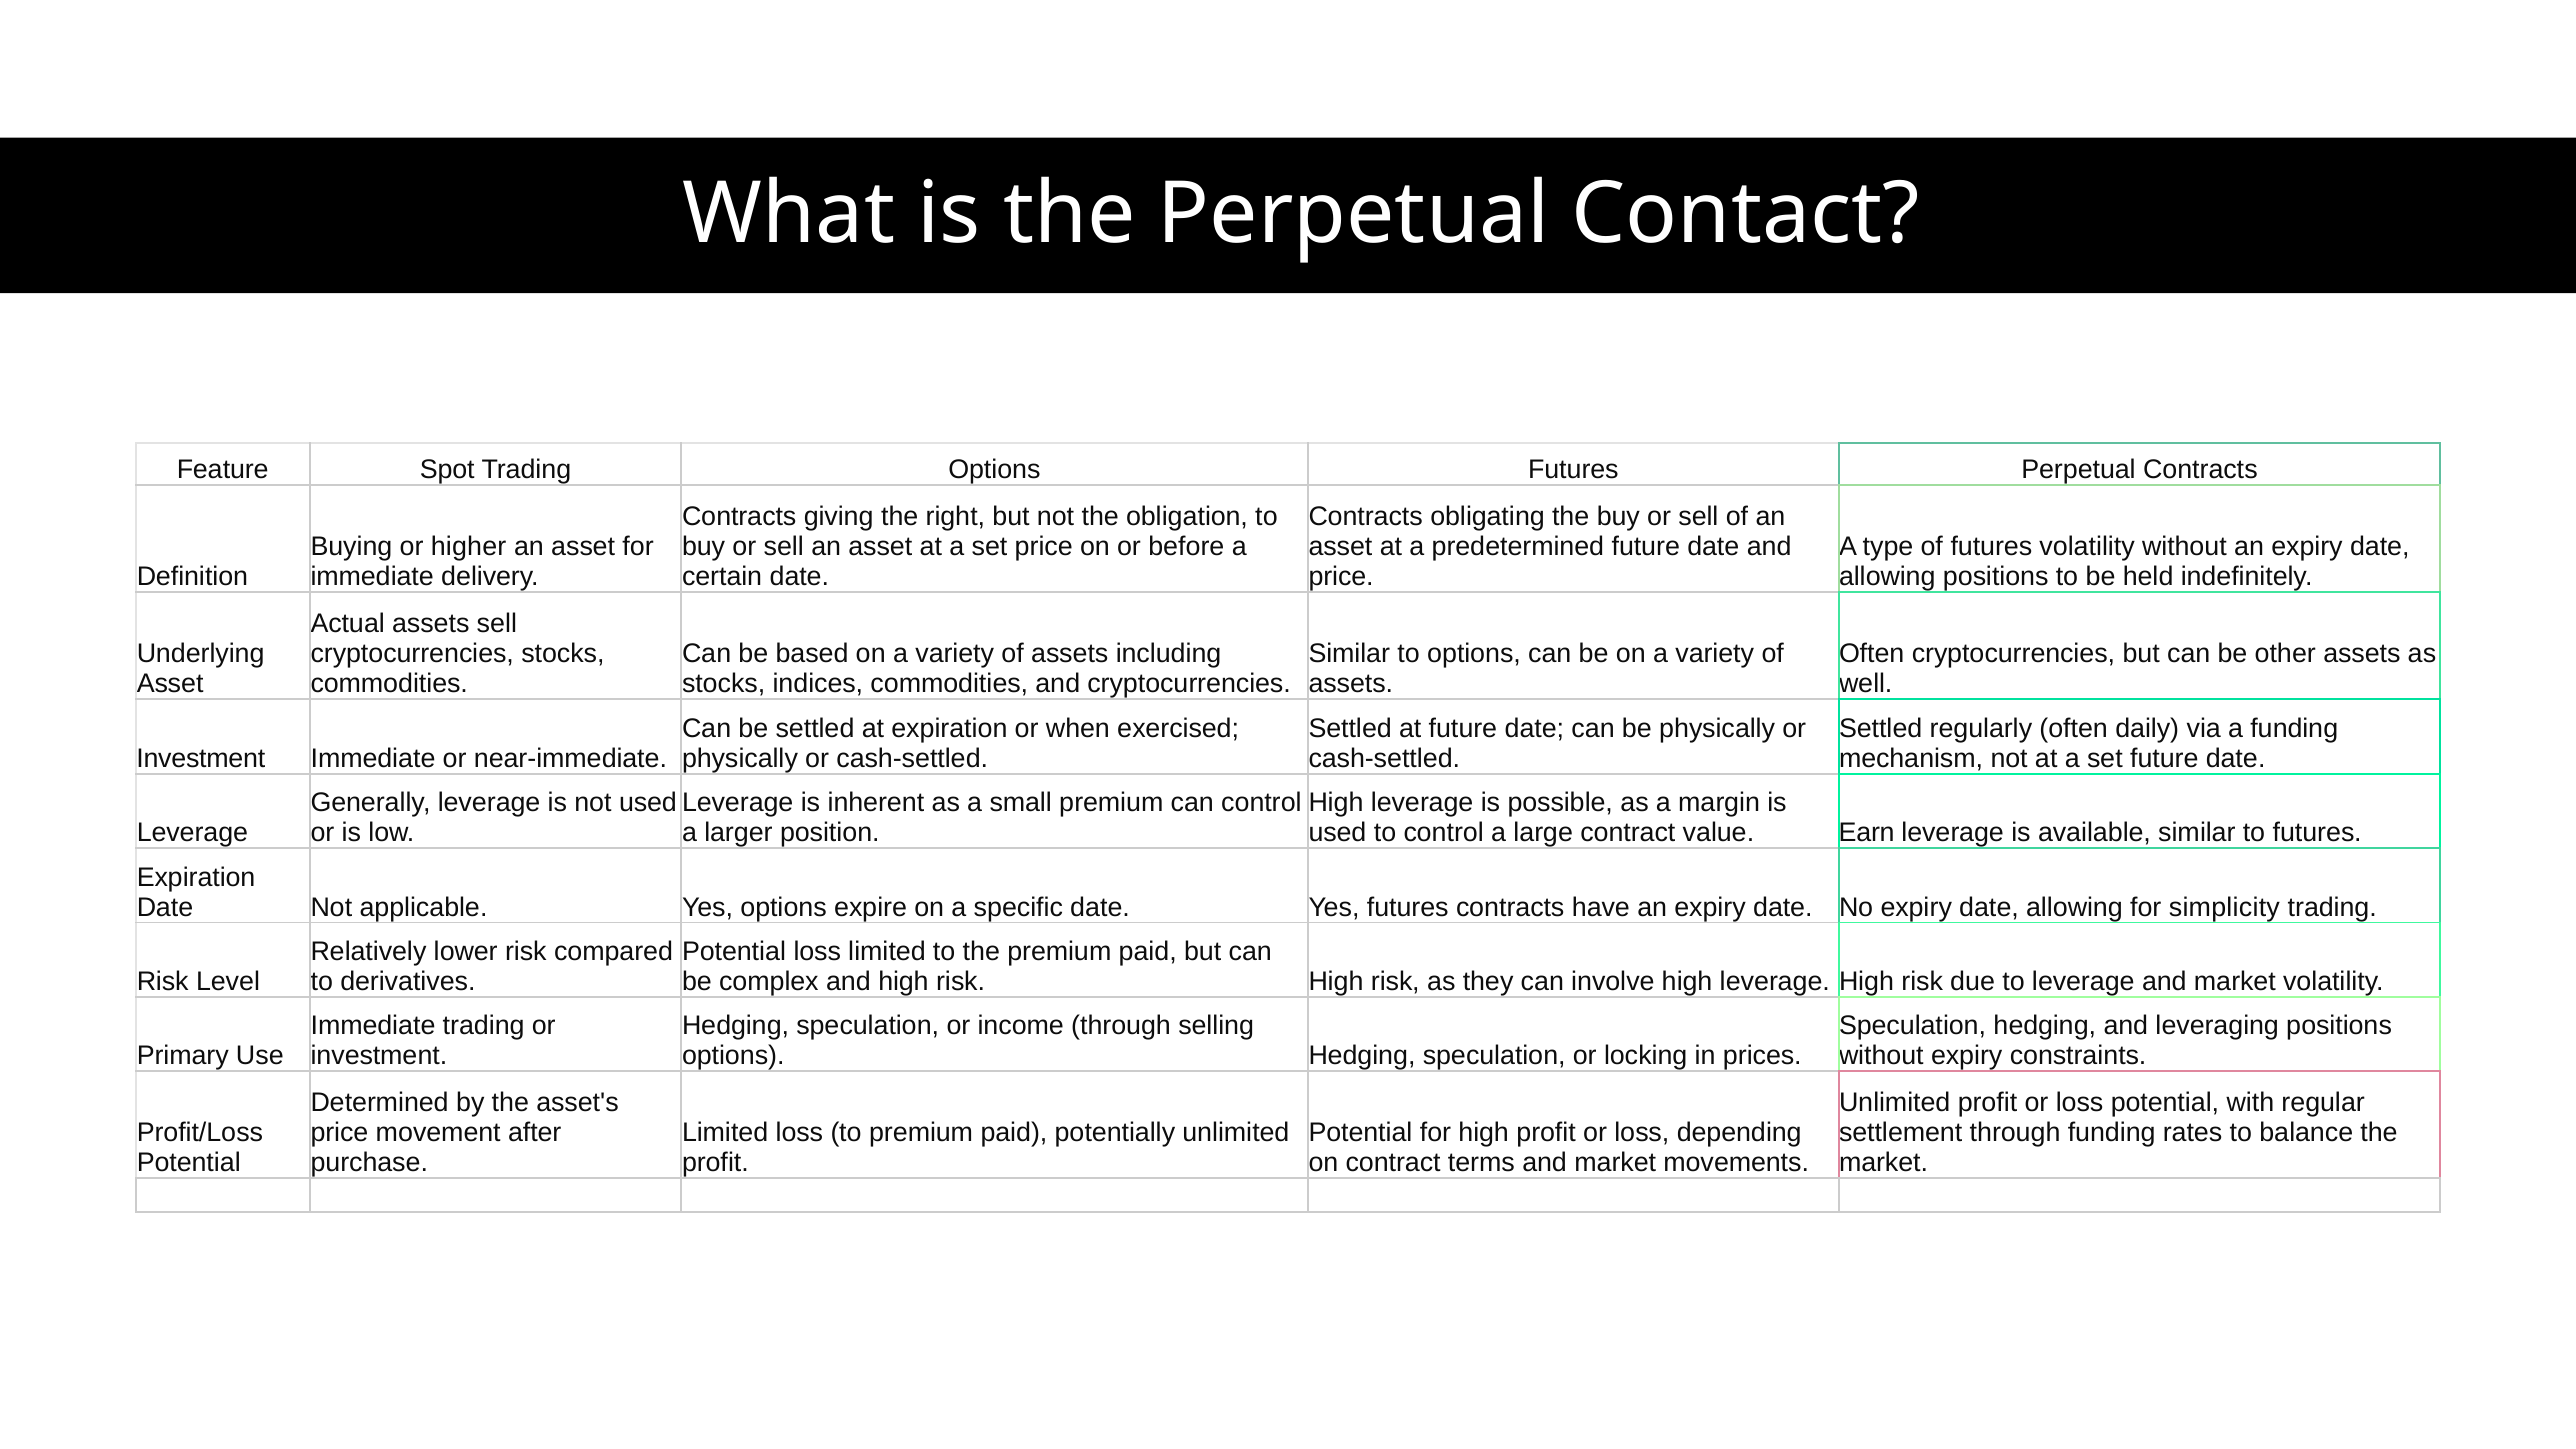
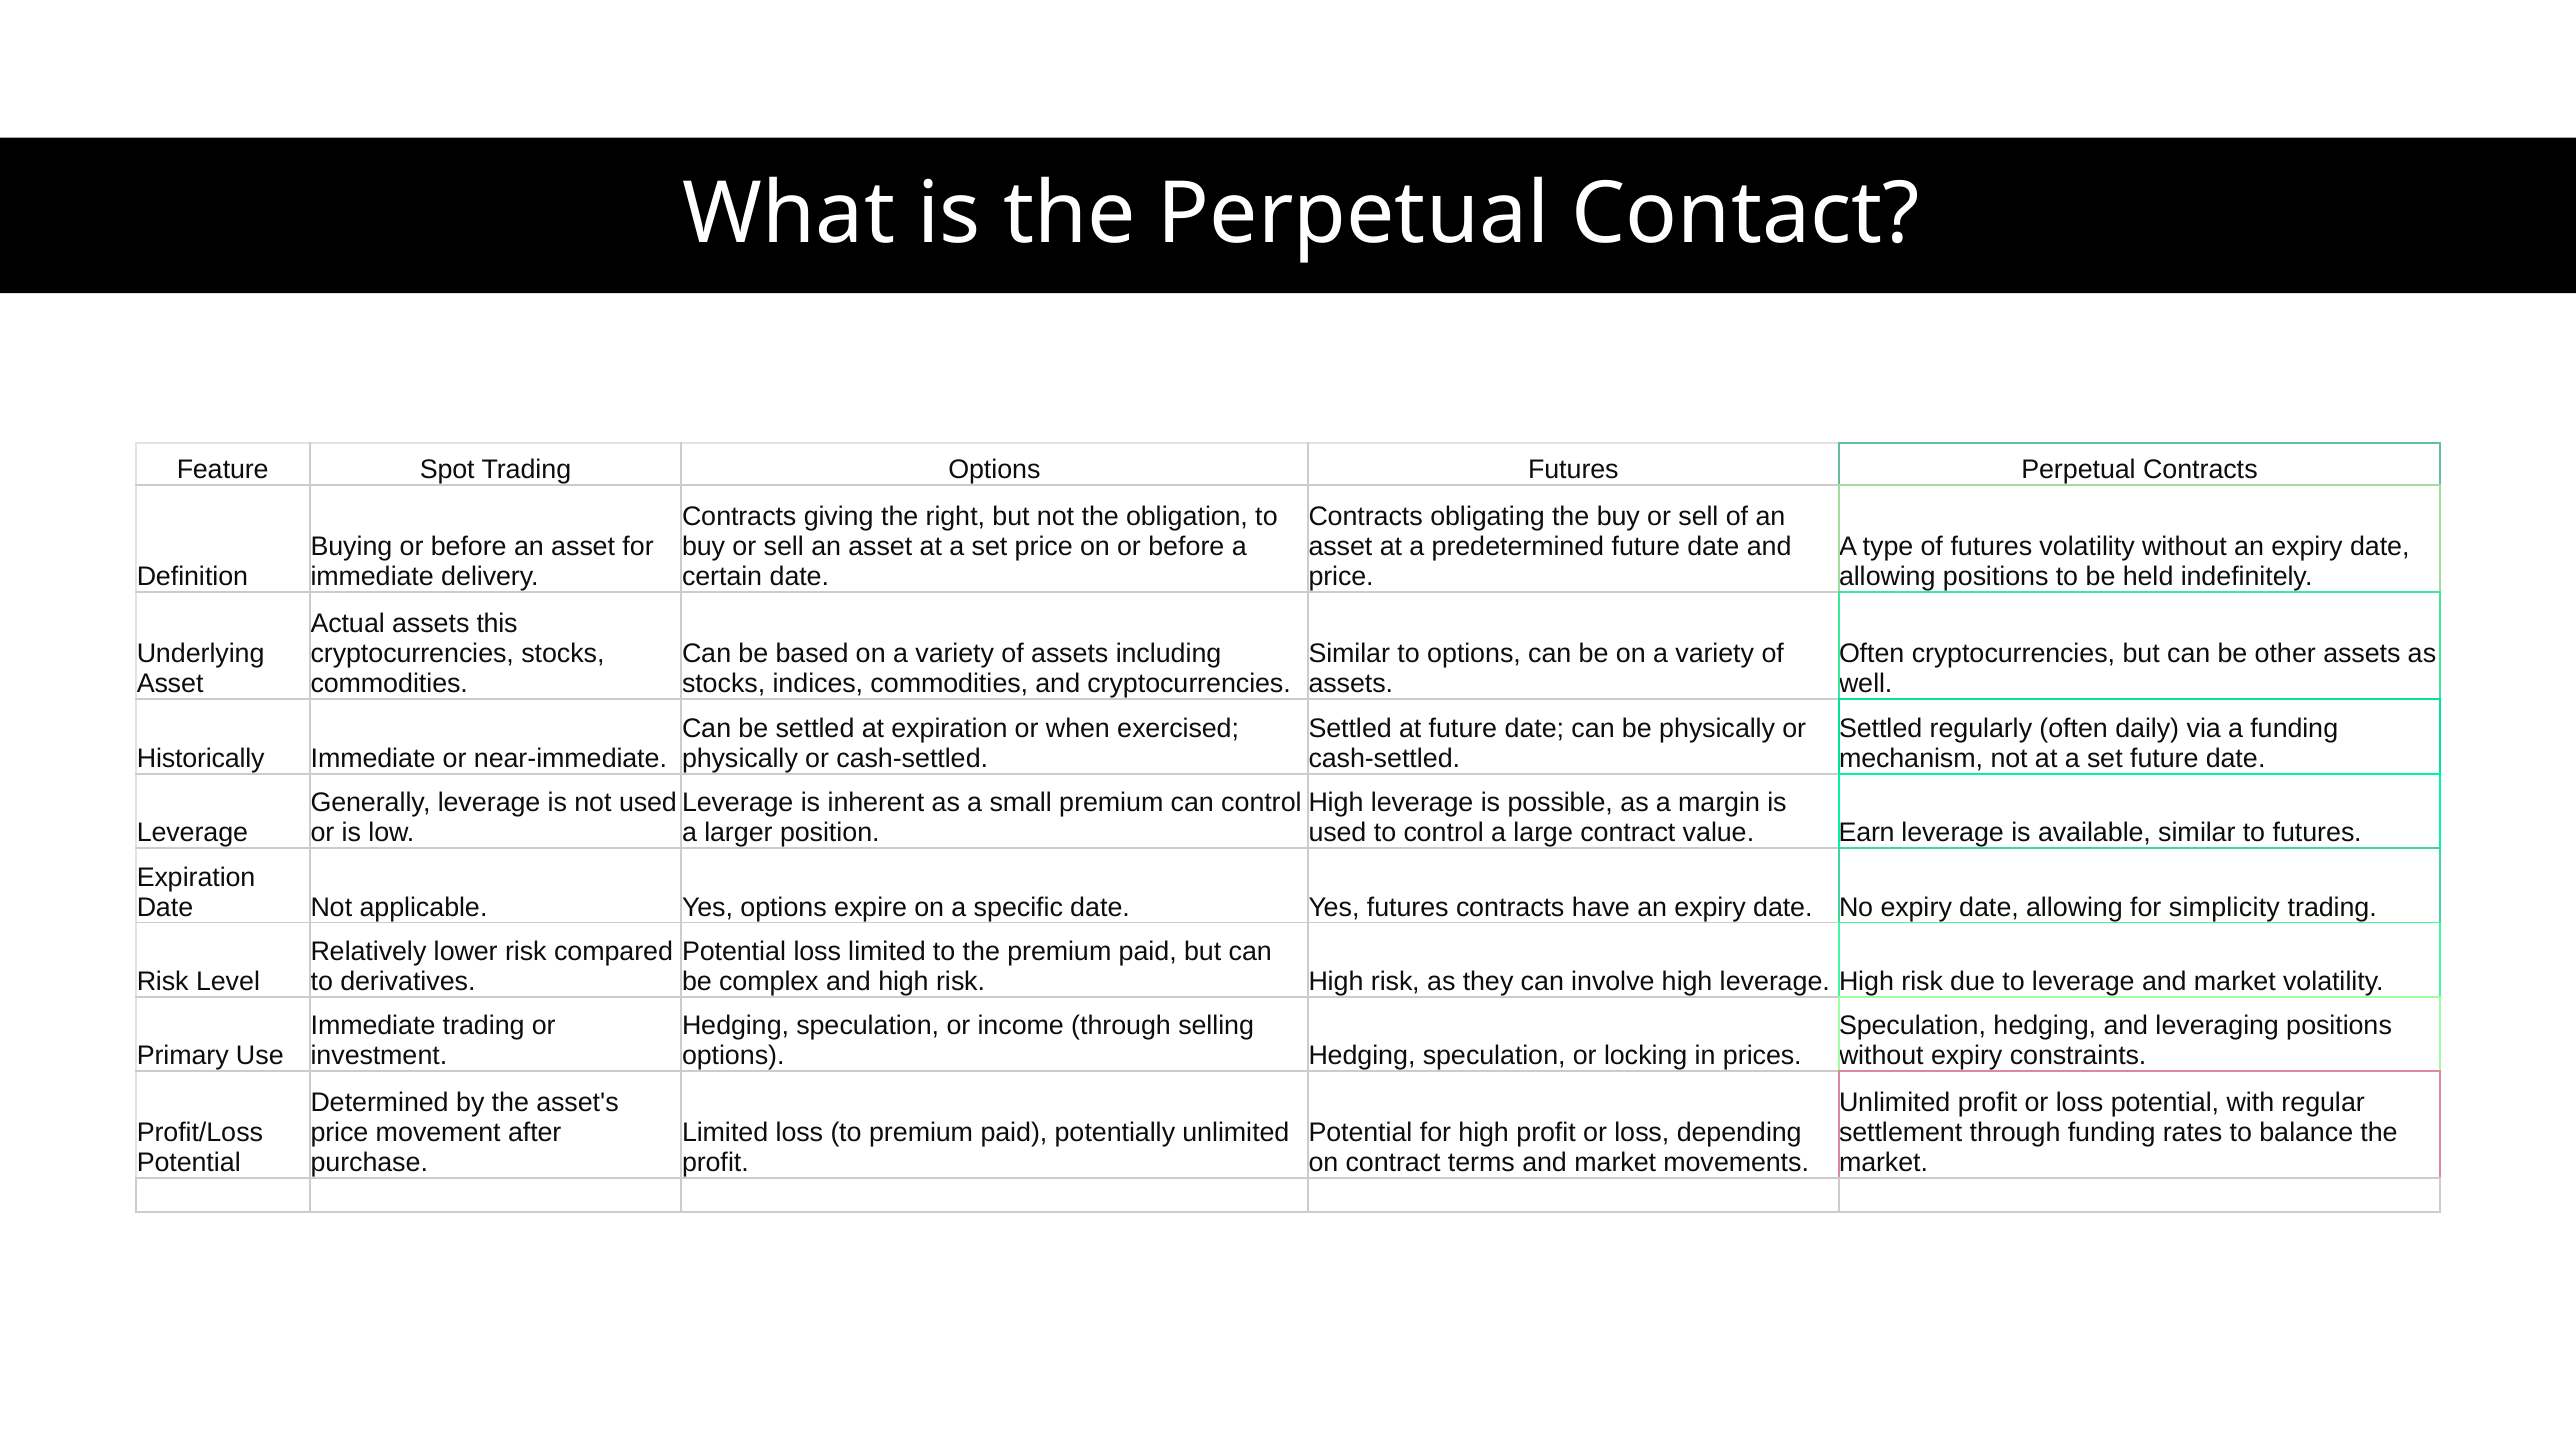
Buying or higher: higher -> before
assets sell: sell -> this
Investment at (201, 758): Investment -> Historically
